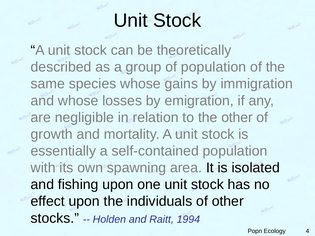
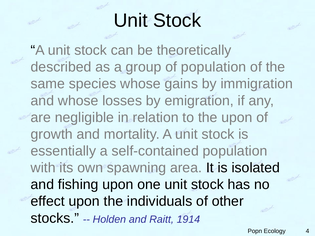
the other: other -> upon
1994: 1994 -> 1914
